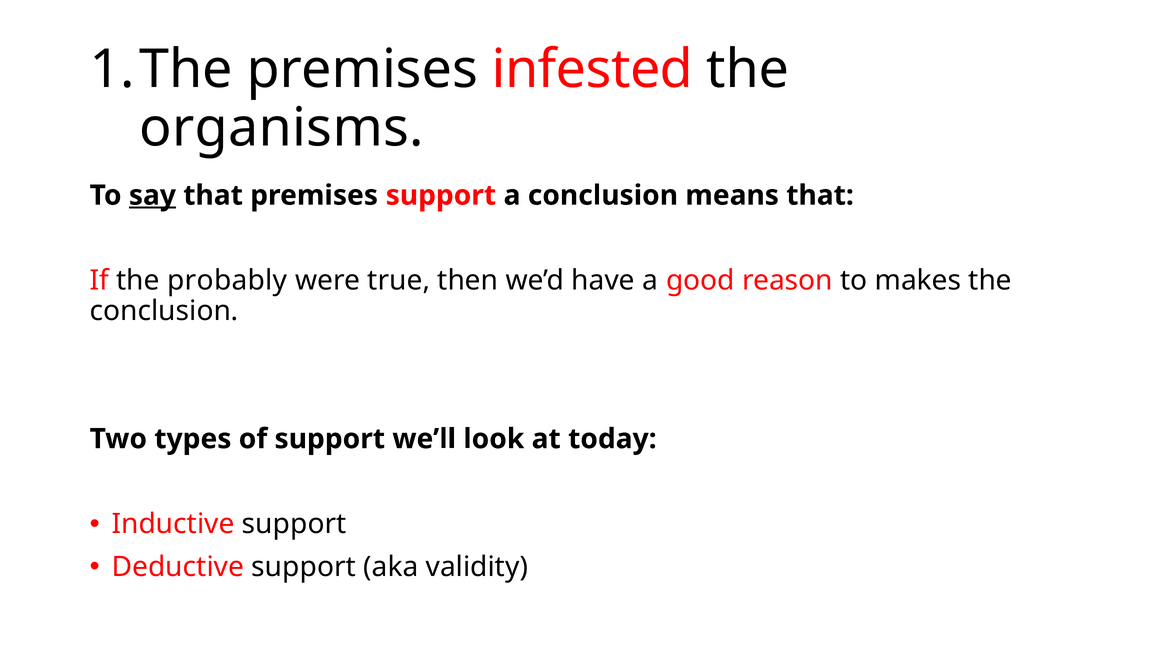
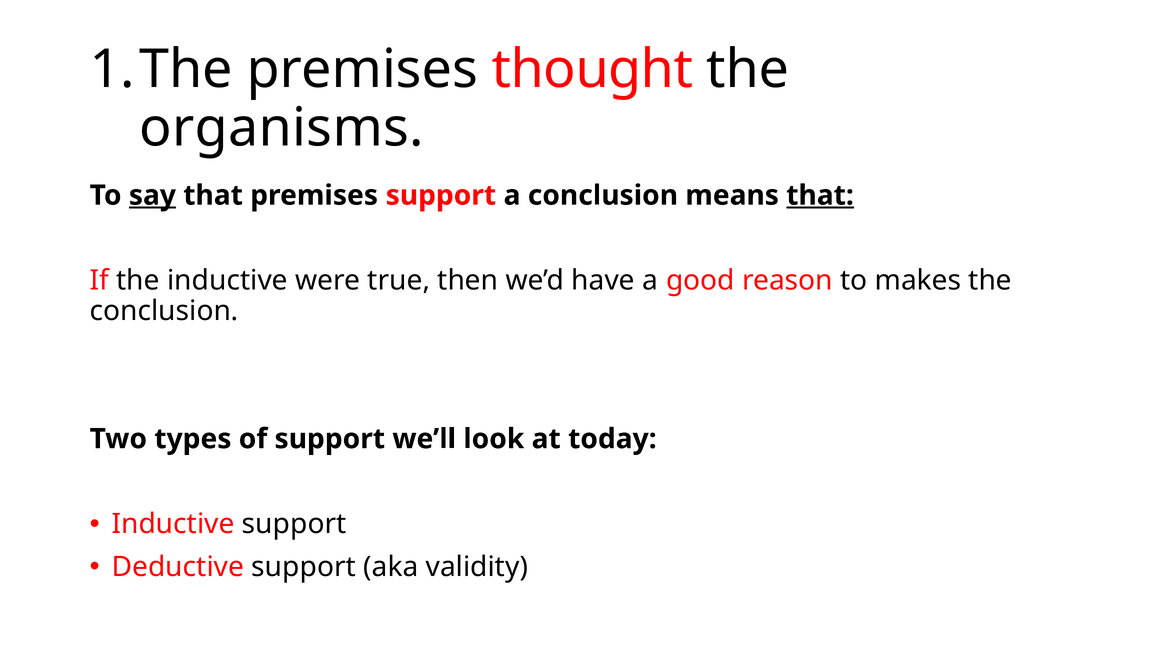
infested: infested -> thought
that at (820, 196) underline: none -> present
the probably: probably -> inductive
